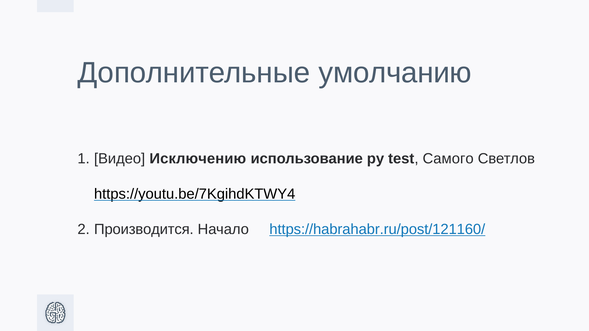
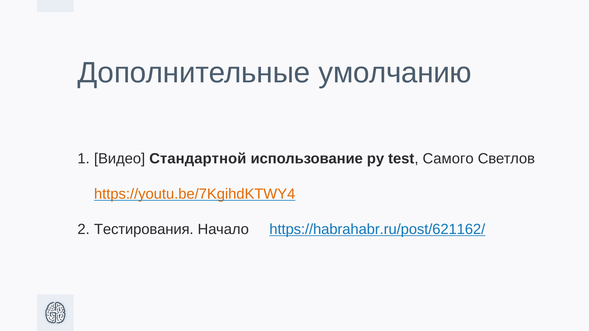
Исключению: Исключению -> Стандартной
https://youtu.be/7KgihdKTWY4 colour: black -> orange
Производится: Производится -> Тестирования
https://habrahabr.ru/post/121160/: https://habrahabr.ru/post/121160/ -> https://habrahabr.ru/post/621162/
